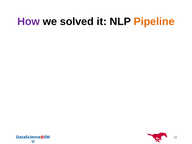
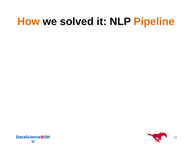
How colour: purple -> orange
